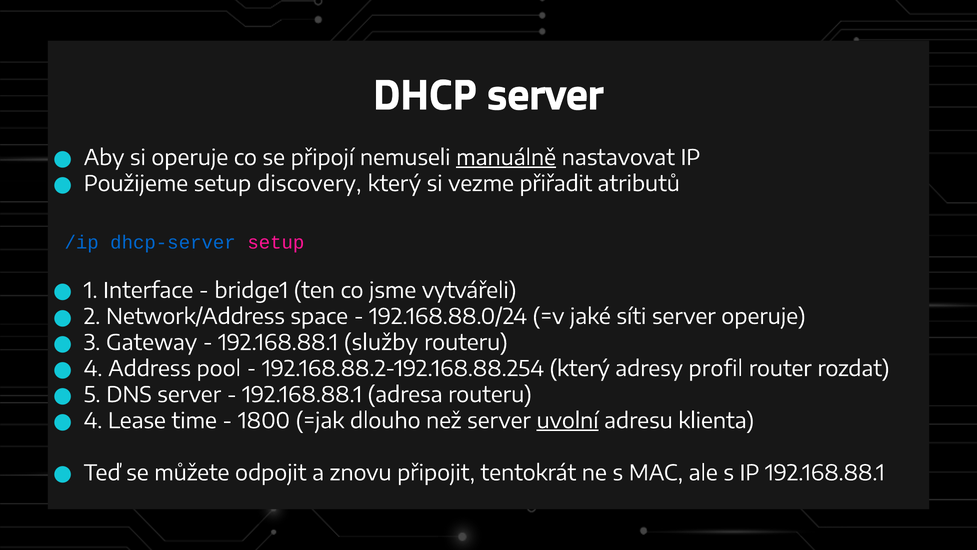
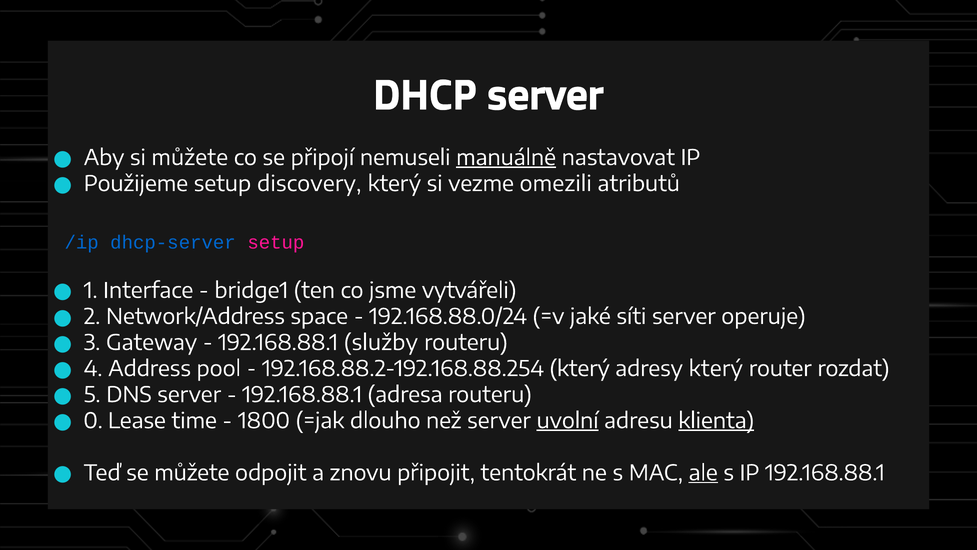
si operuje: operuje -> můžete
přiřadit: přiřadit -> omezili
adresy profil: profil -> který
4 at (93, 421): 4 -> 0
klienta underline: none -> present
ale underline: none -> present
